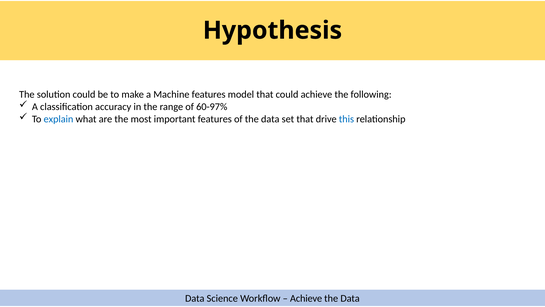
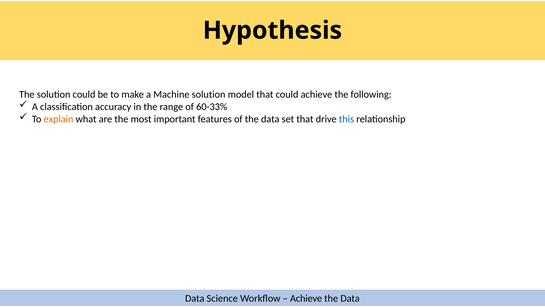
Machine features: features -> solution
60-97%: 60-97% -> 60-33%
explain colour: blue -> orange
